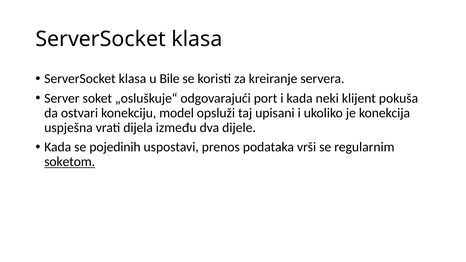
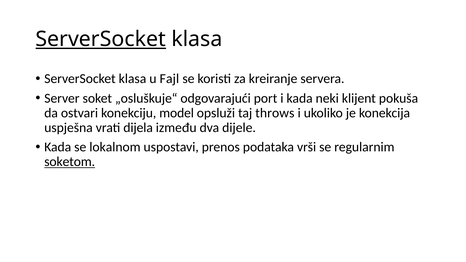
ServerSocket at (101, 39) underline: none -> present
Bile: Bile -> Fajl
upisani: upisani -> throws
pojedinih: pojedinih -> lokalnom
